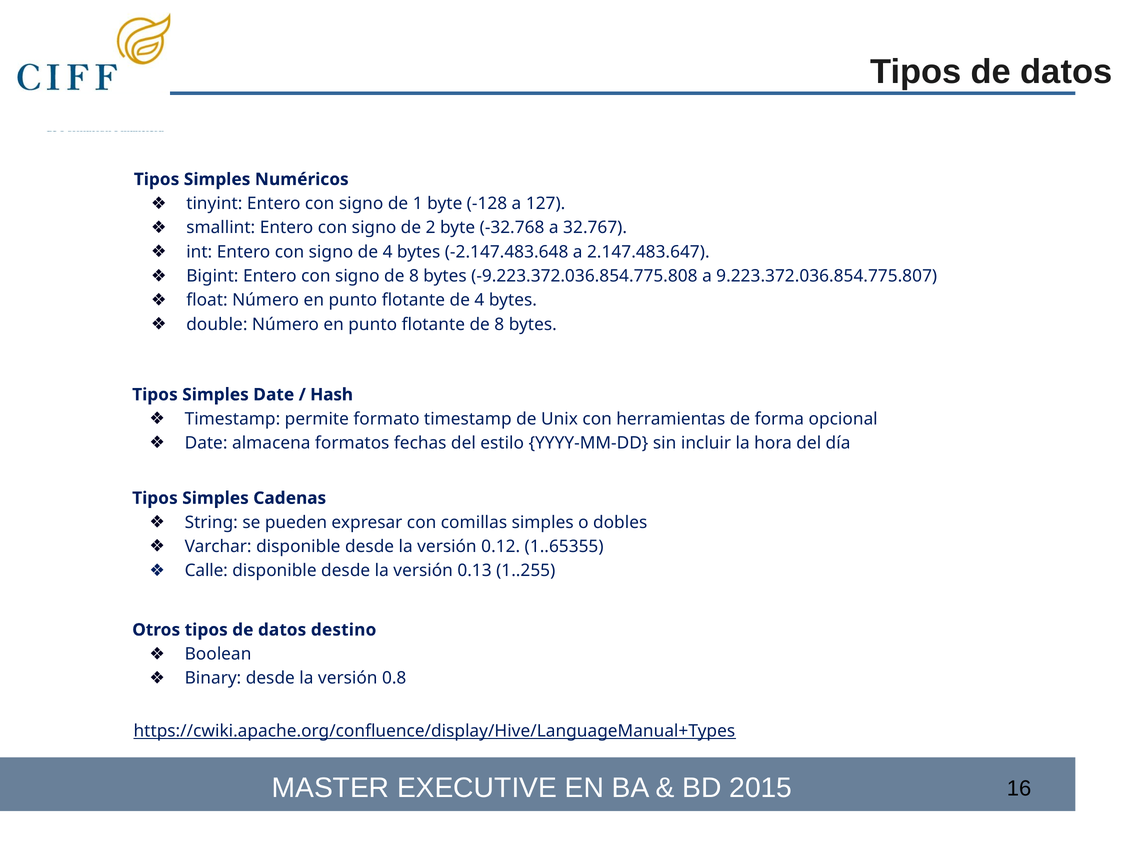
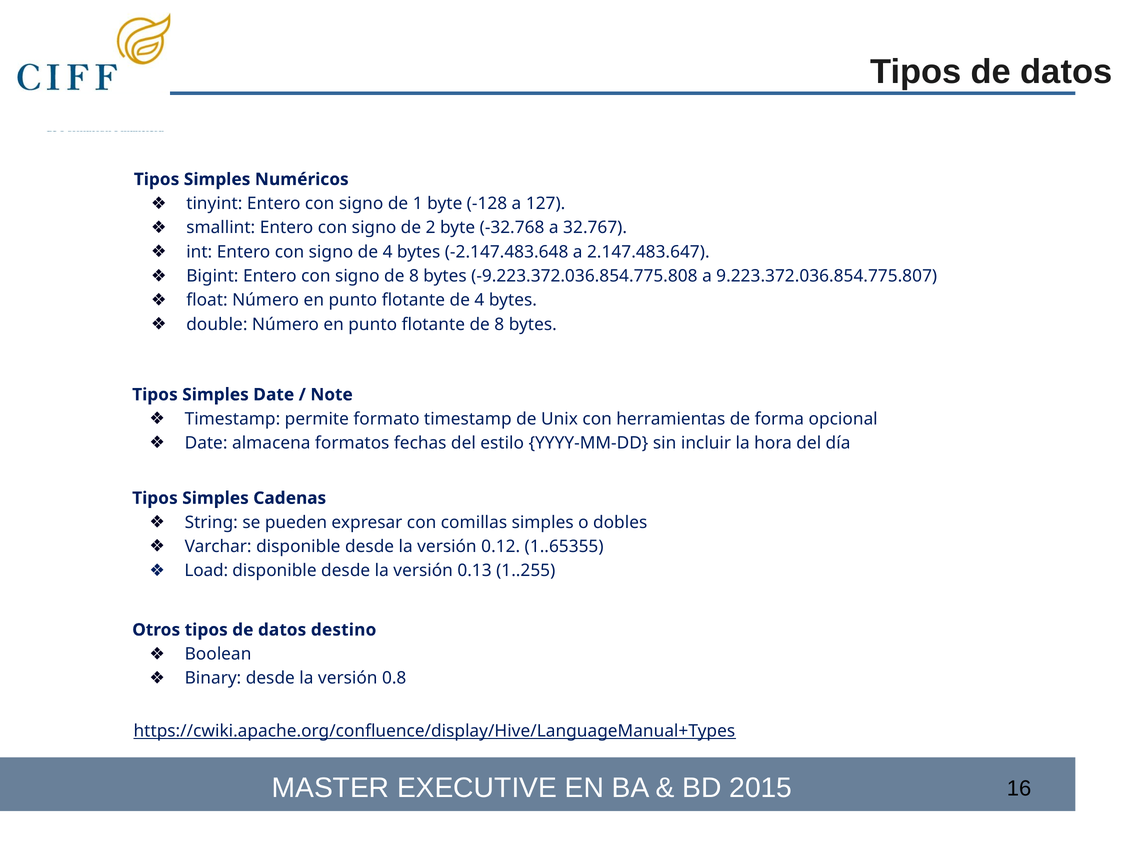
Hash: Hash -> Note
Calle: Calle -> Load
